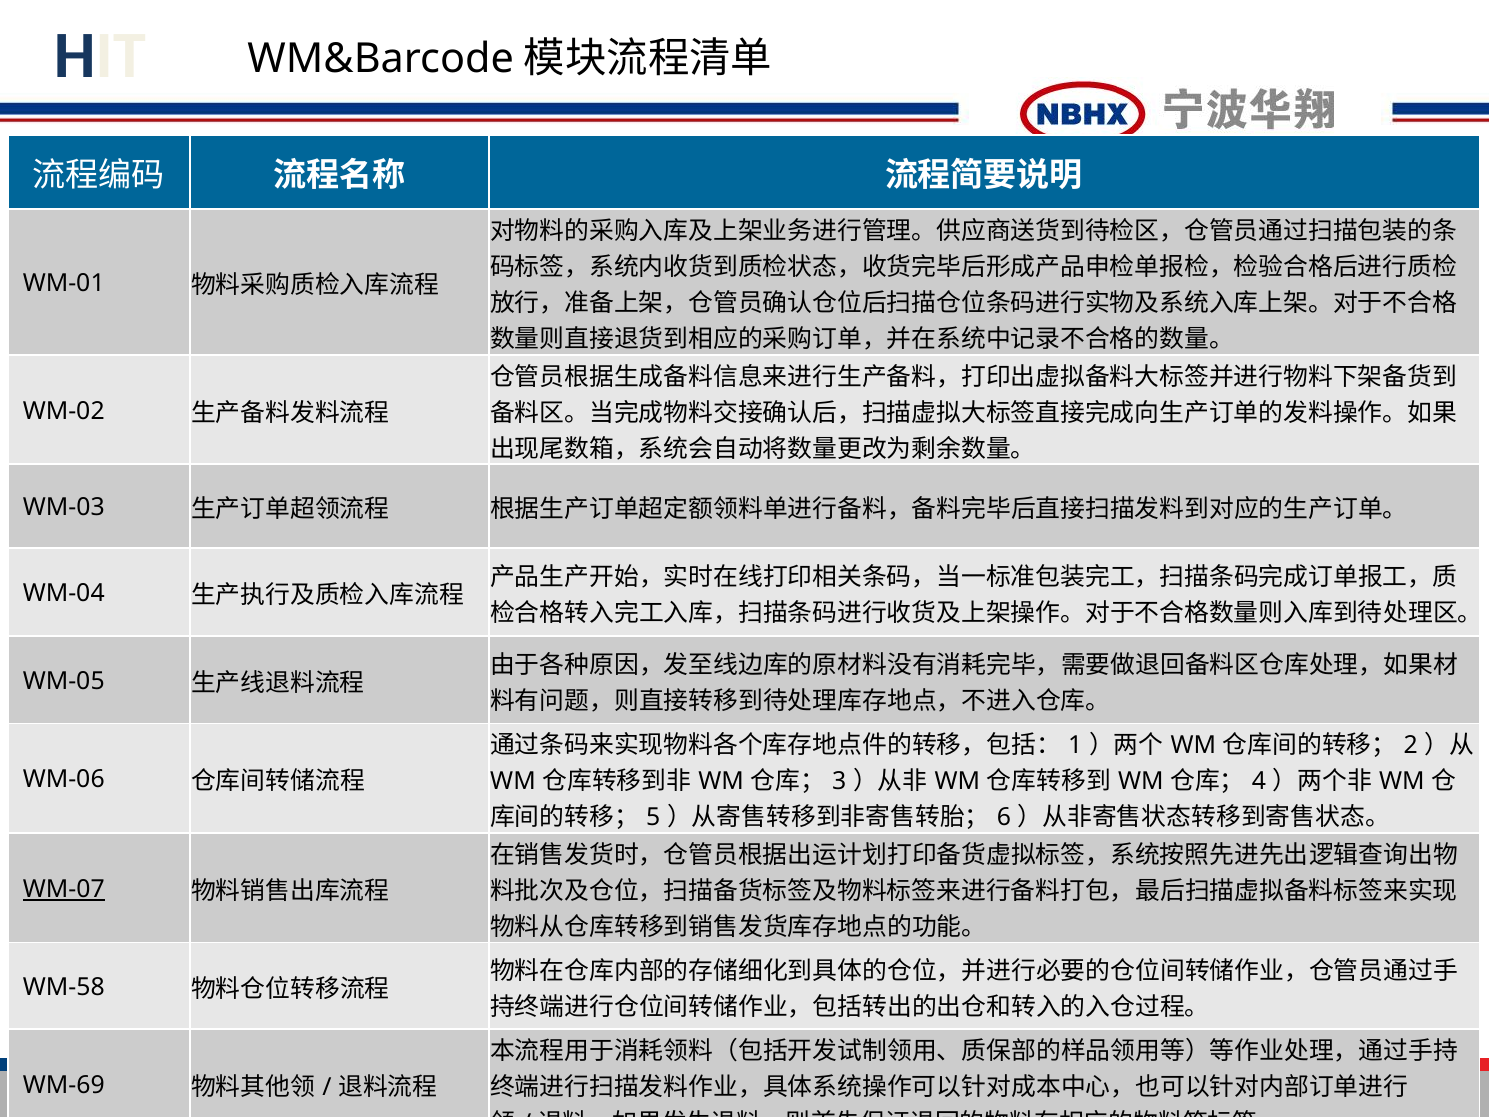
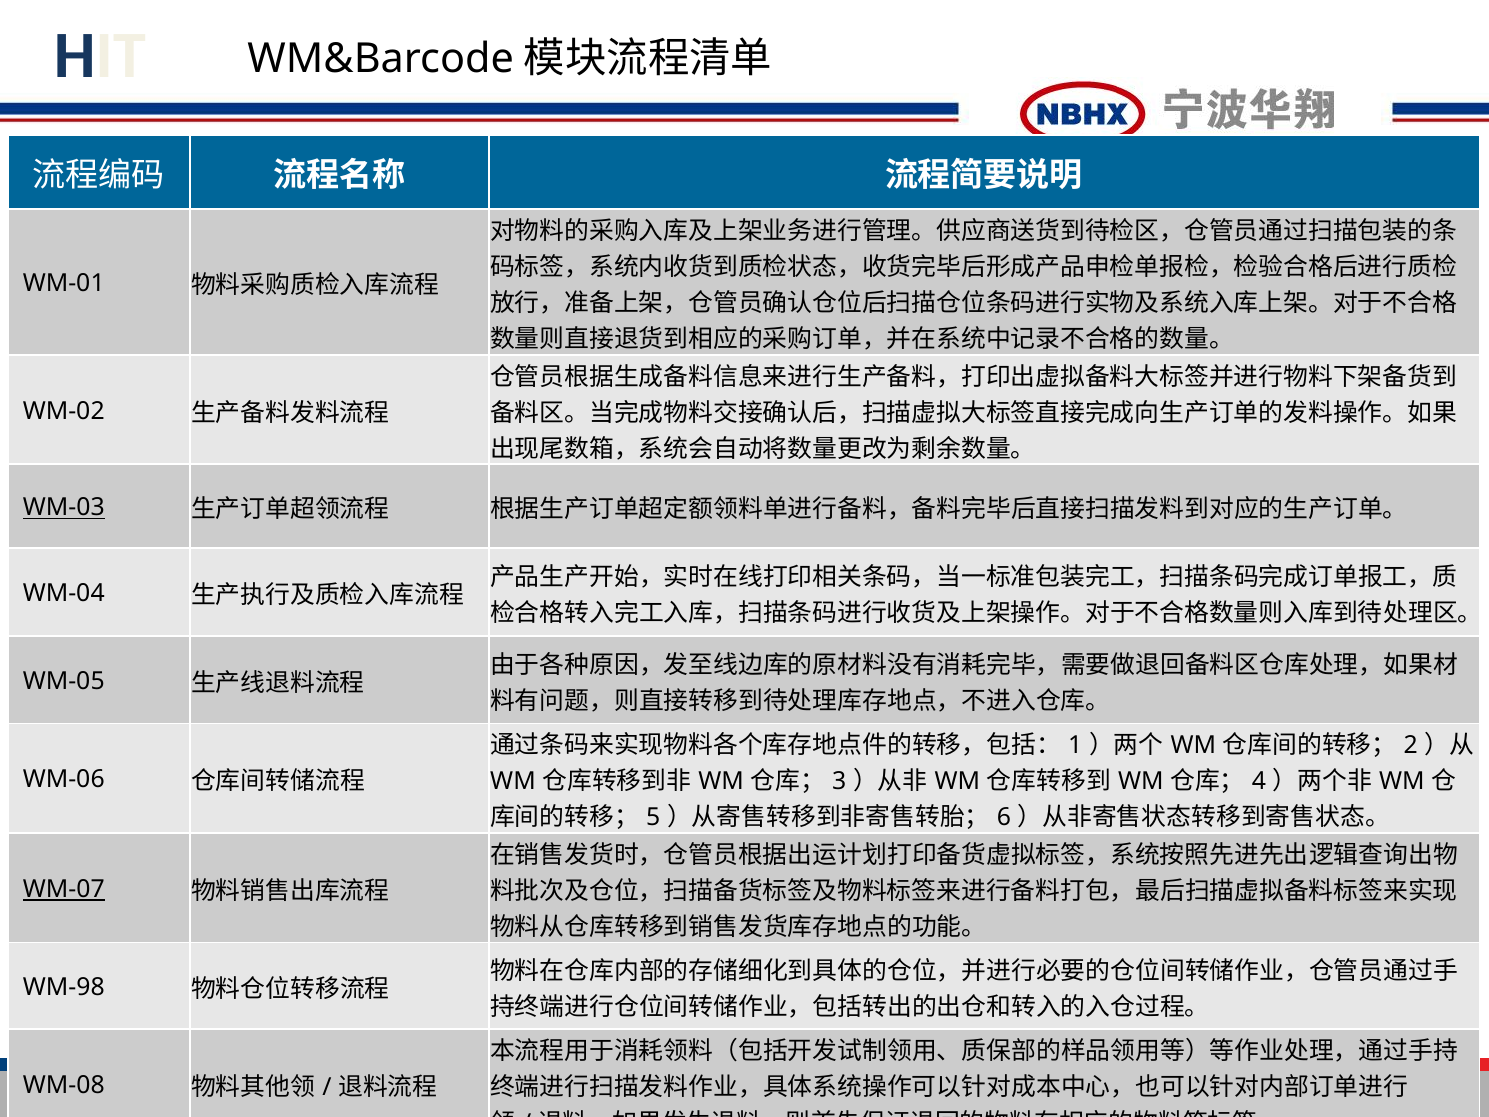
WM-03 underline: none -> present
WM-58: WM-58 -> WM-98
WM-69: WM-69 -> WM-08
